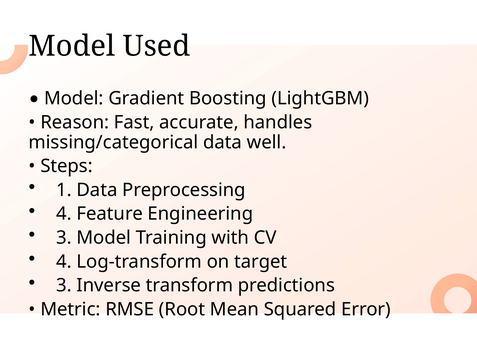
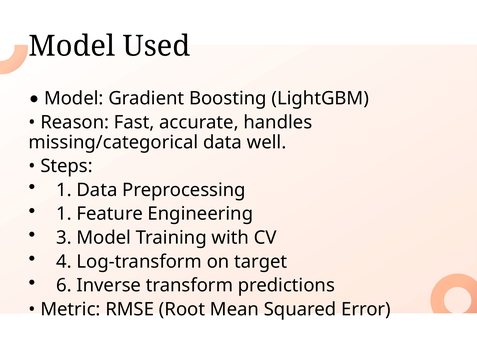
4 at (64, 214): 4 -> 1
3 at (64, 285): 3 -> 6
